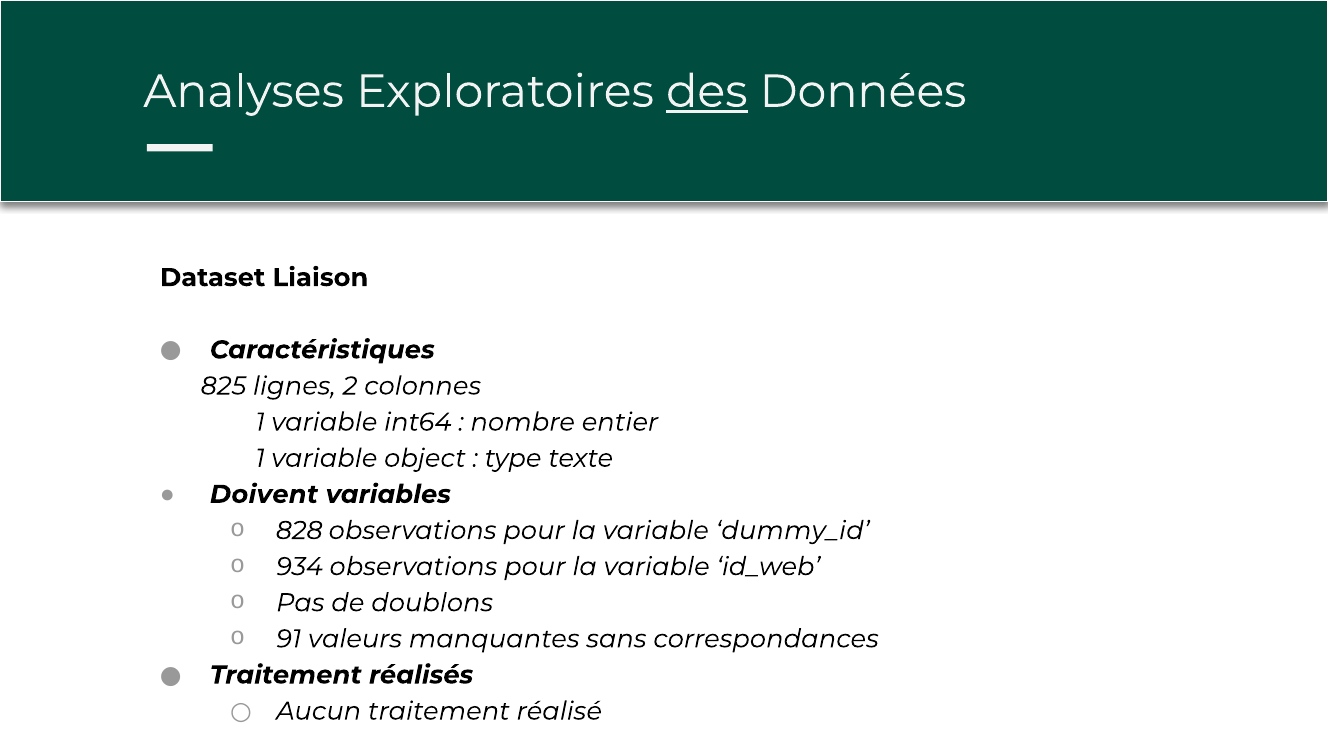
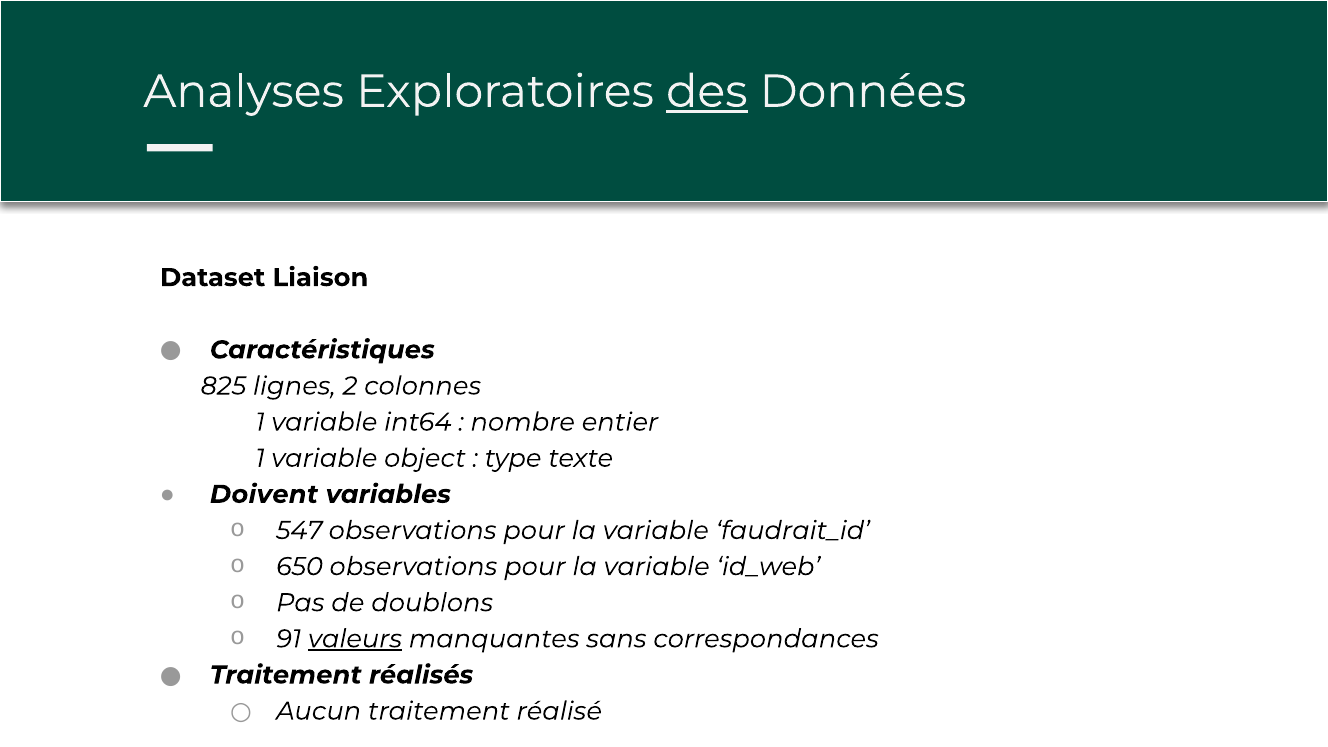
828: 828 -> 547
dummy_id: dummy_id -> faudrait_id
934: 934 -> 650
valeurs underline: none -> present
